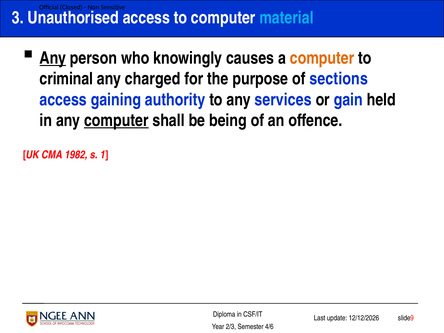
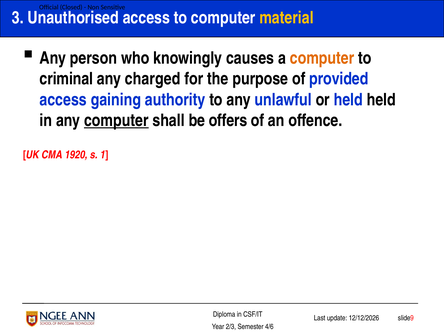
material colour: light blue -> yellow
Any at (53, 58) underline: present -> none
sections: sections -> provided
services: services -> unlawful
or gain: gain -> held
being: being -> offers
1982: 1982 -> 1920
